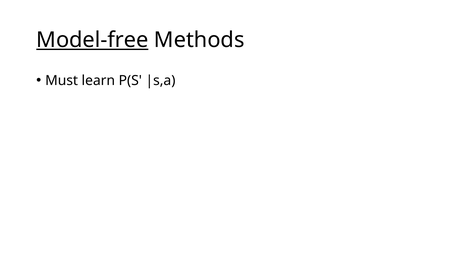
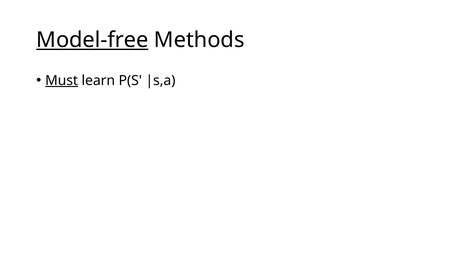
Must underline: none -> present
